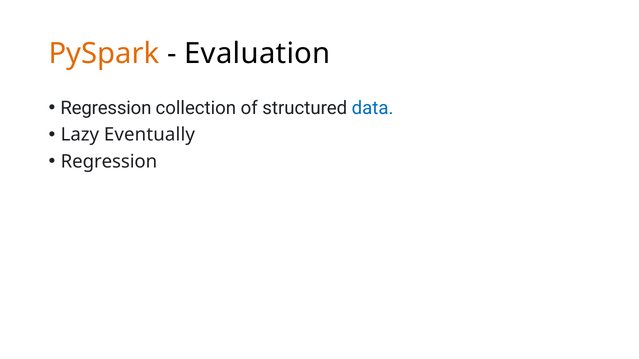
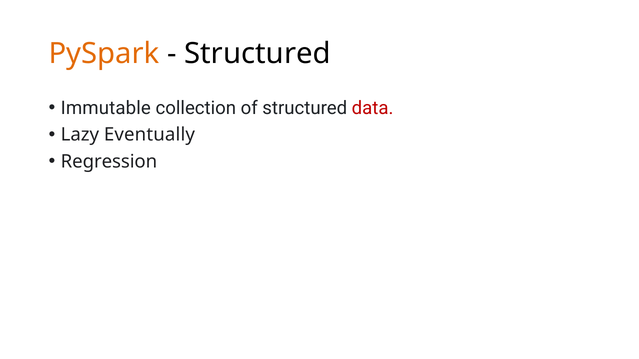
Evaluation at (257, 54): Evaluation -> Structured
Regression at (106, 108): Regression -> Immutable
data colour: blue -> red
